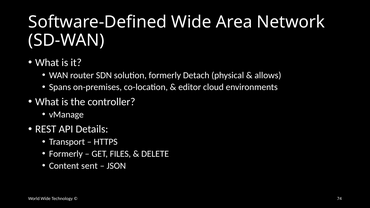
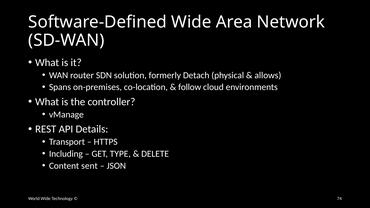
editor: editor -> follow
Formerly at (66, 154): Formerly -> Including
FILES: FILES -> TYPE
